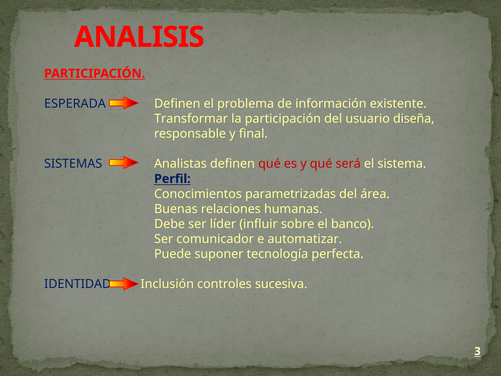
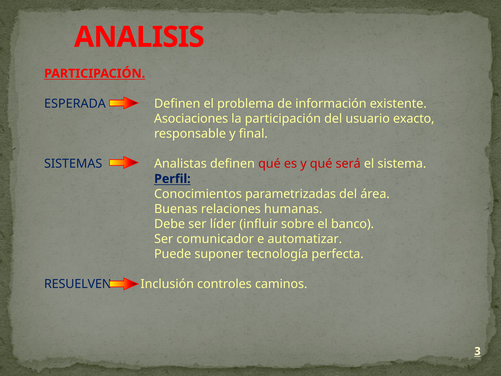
Transformar: Transformar -> Asociaciones
diseña: diseña -> exacto
IDENTIDAD: IDENTIDAD -> RESUELVEN
sucesiva: sucesiva -> caminos
